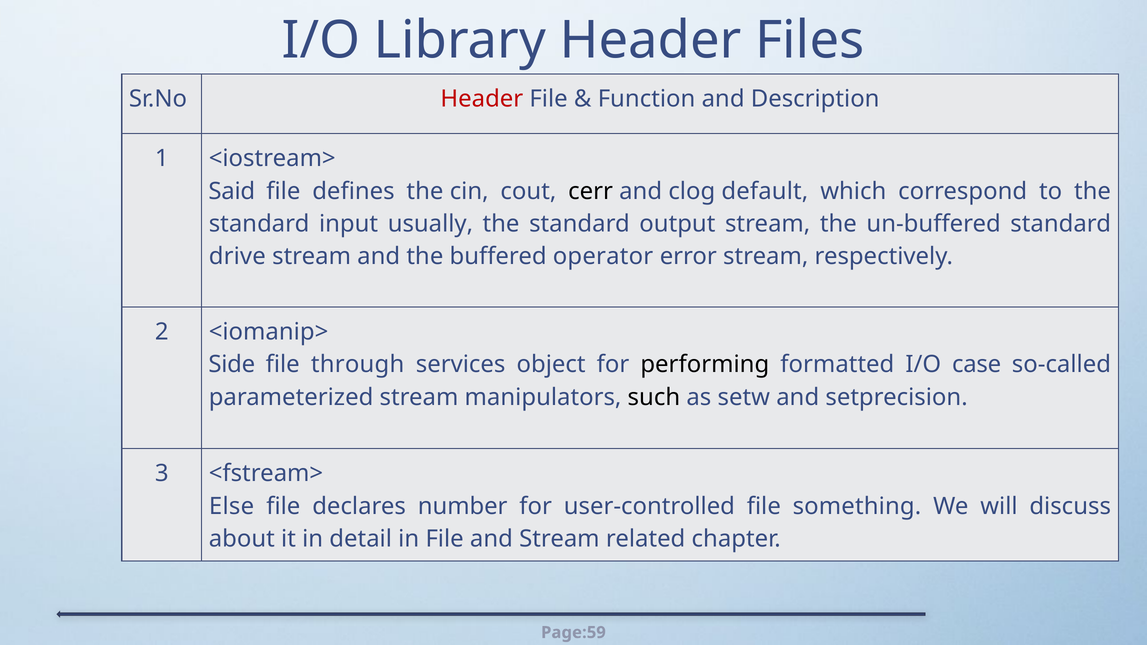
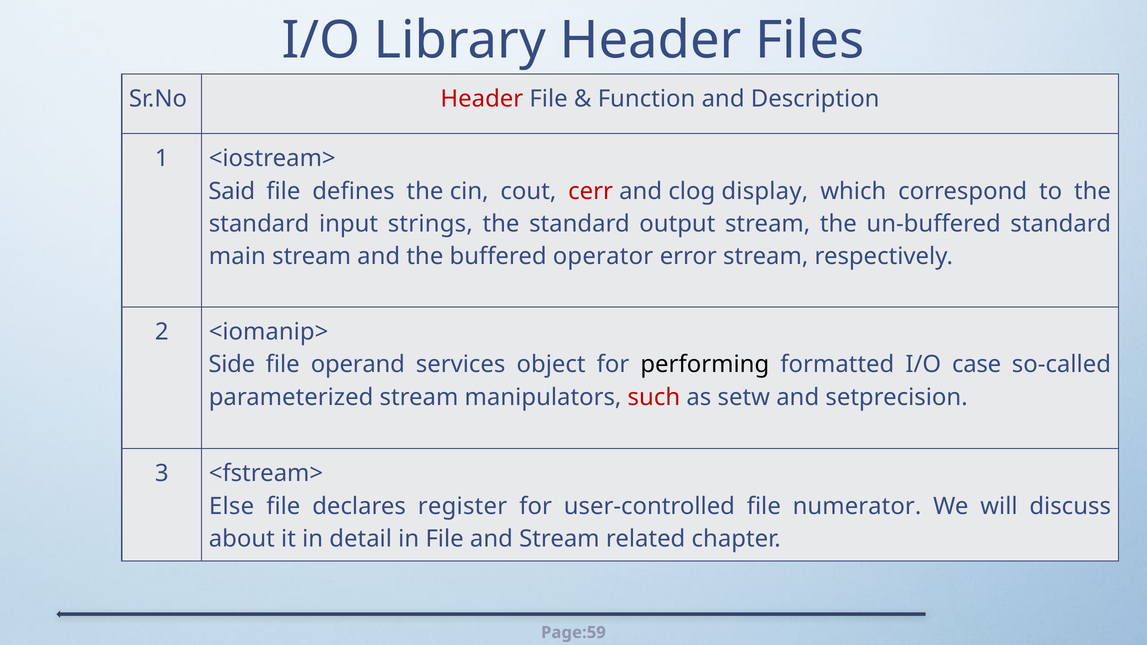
cerr colour: black -> red
default: default -> display
usually: usually -> strings
drive: drive -> main
through: through -> operand
such colour: black -> red
number: number -> register
something: something -> numerator
